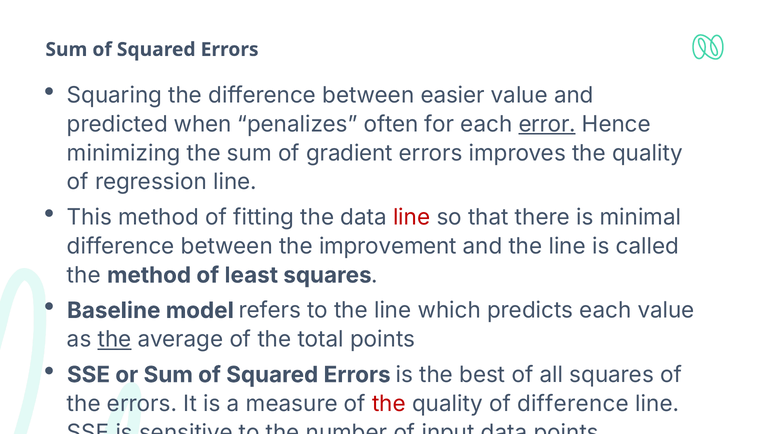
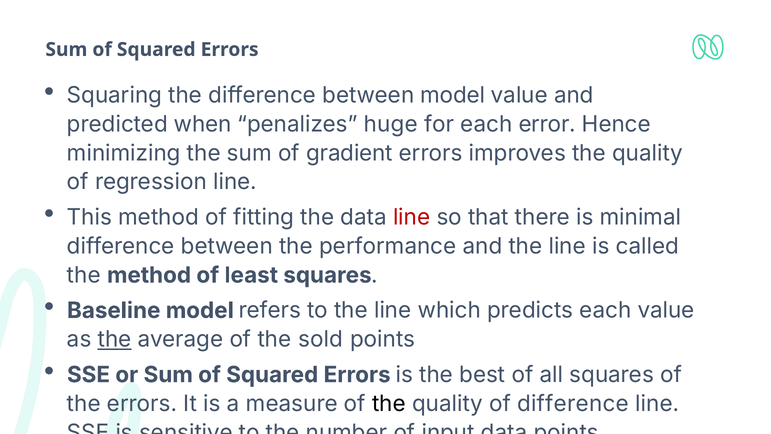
between easier: easier -> model
often: often -> huge
error underline: present -> none
improvement: improvement -> performance
total: total -> sold
the at (389, 403) colour: red -> black
